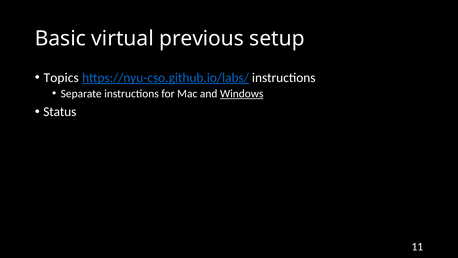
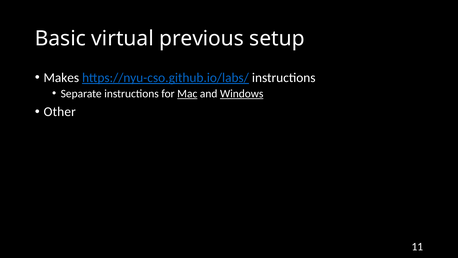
Topics: Topics -> Makes
Mac underline: none -> present
Status: Status -> Other
